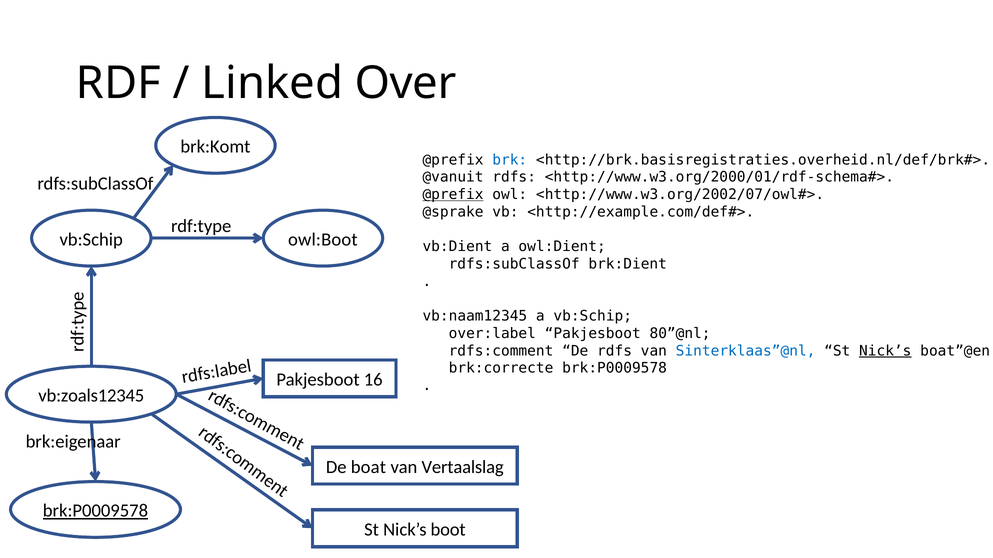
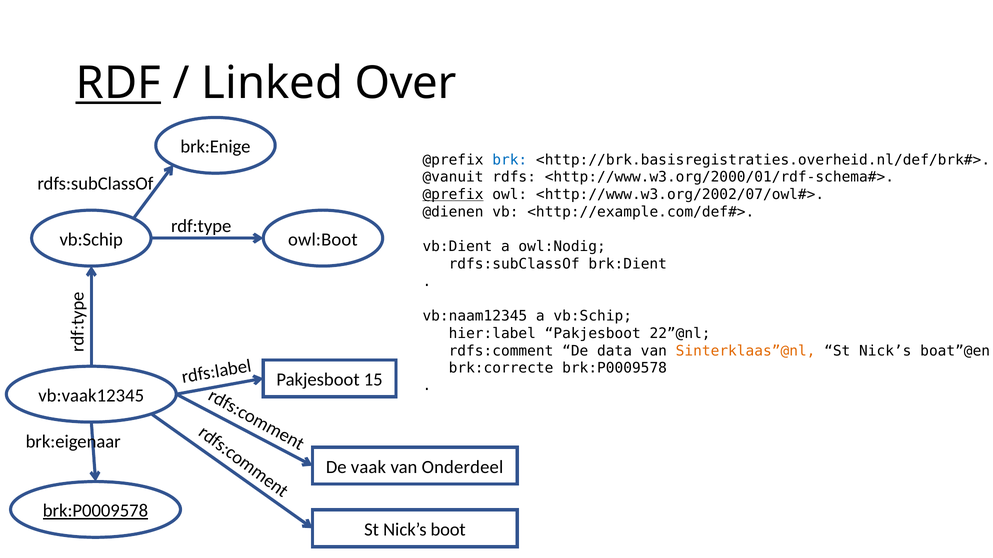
RDF underline: none -> present
brk:Komt: brk:Komt -> brk:Enige
@sprake: @sprake -> @dienen
owl:Dient: owl:Dient -> owl:Nodig
over:label: over:label -> hier:label
80”@nl: 80”@nl -> 22”@nl
De rdfs: rdfs -> data
Sinterklaas”@nl colour: blue -> orange
Nick’s at (885, 351) underline: present -> none
16: 16 -> 15
vb:zoals12345: vb:zoals12345 -> vb:vaak12345
boat: boat -> vaak
Vertaalslag: Vertaalslag -> Onderdeel
